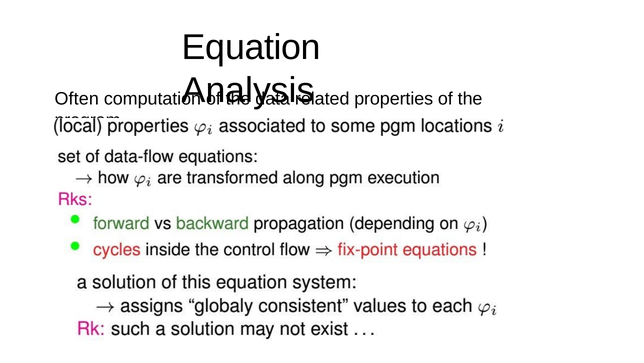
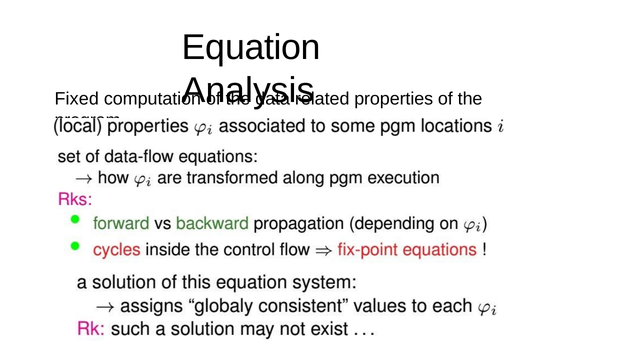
Often: Often -> Fixed
